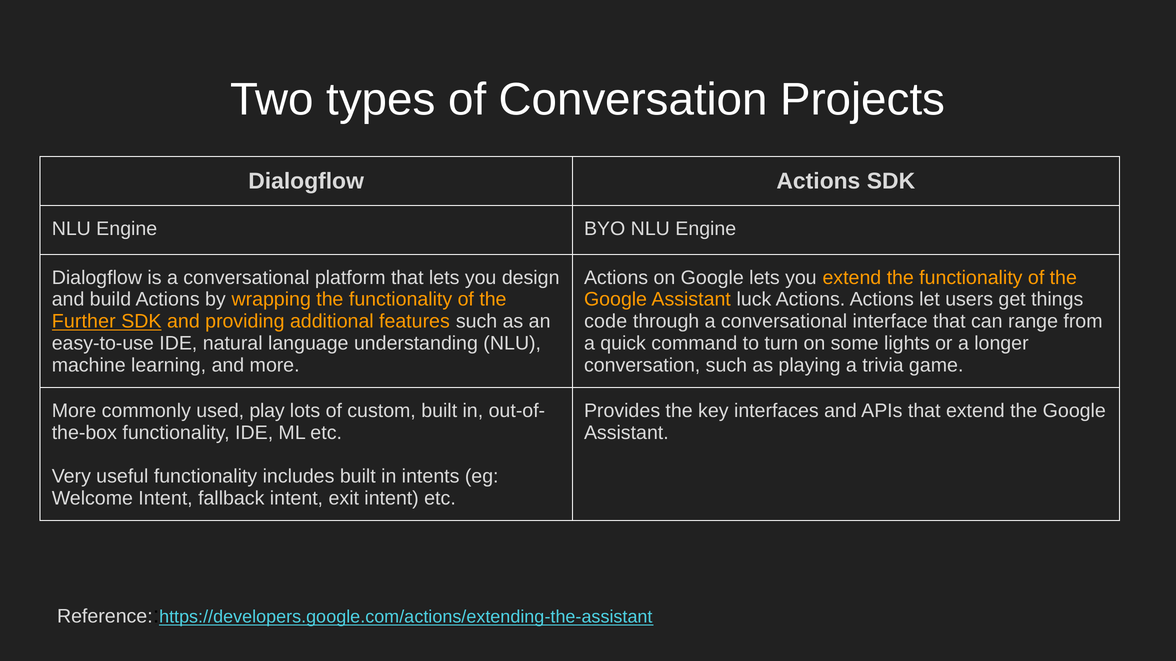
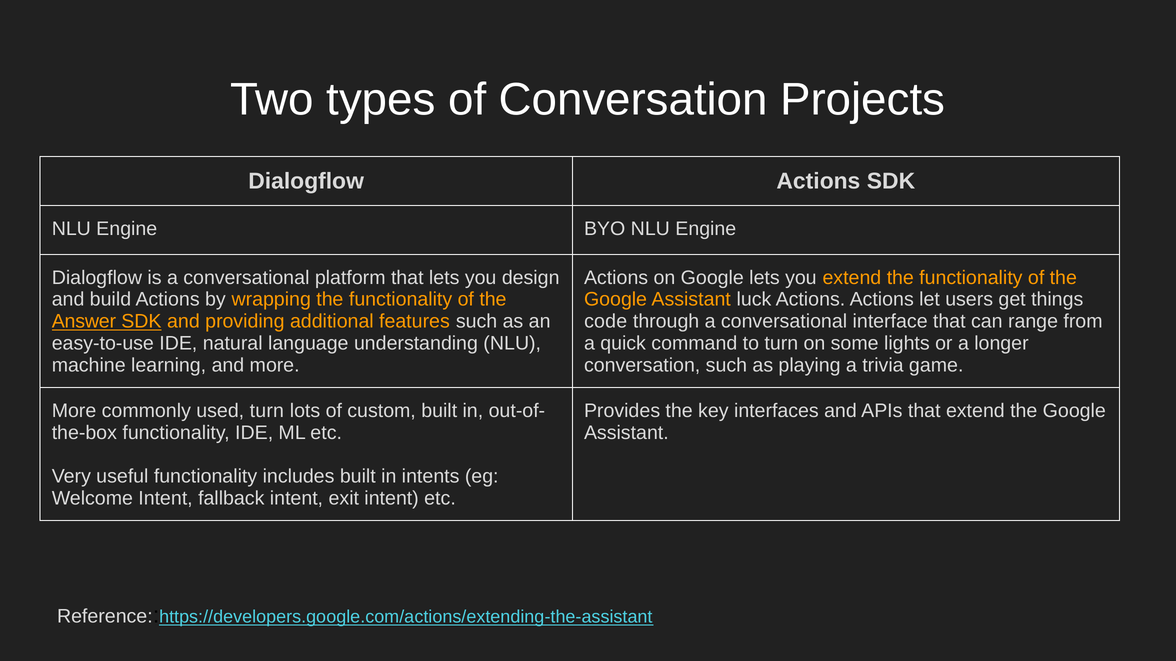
Further: Further -> Answer
used play: play -> turn
